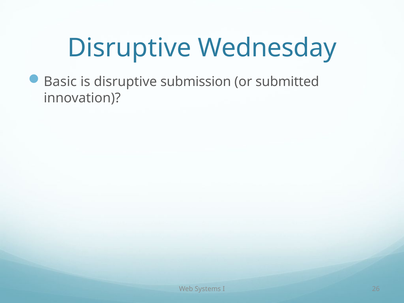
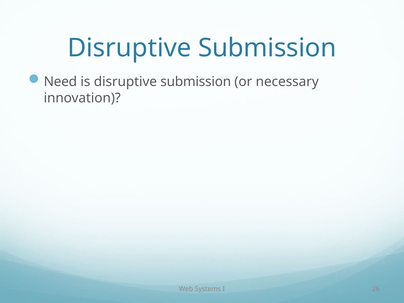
Wednesday at (267, 48): Wednesday -> Submission
Basic: Basic -> Need
submitted: submitted -> necessary
